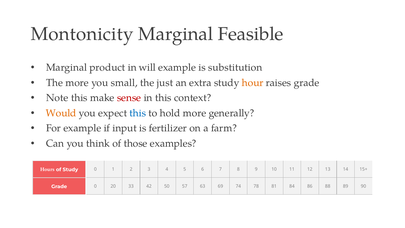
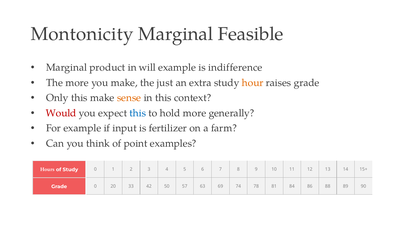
substitution: substitution -> indifference
you small: small -> make
Note: Note -> Only
sense colour: red -> orange
Would colour: orange -> red
those: those -> point
